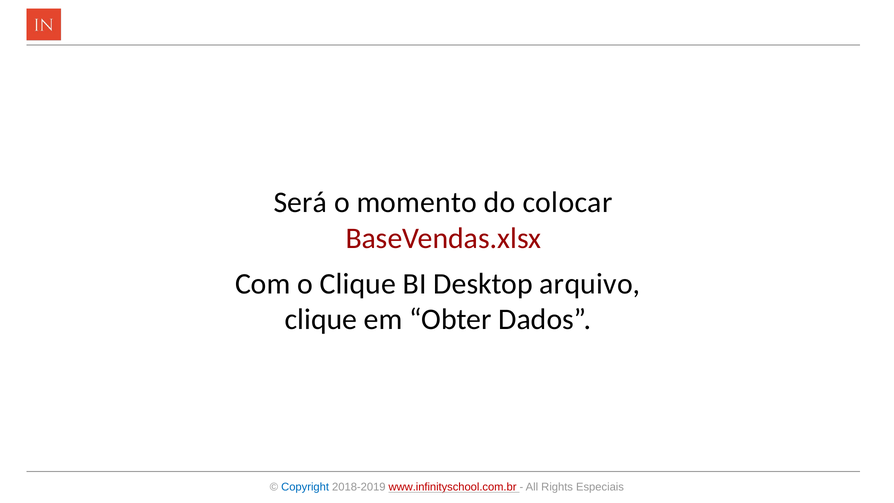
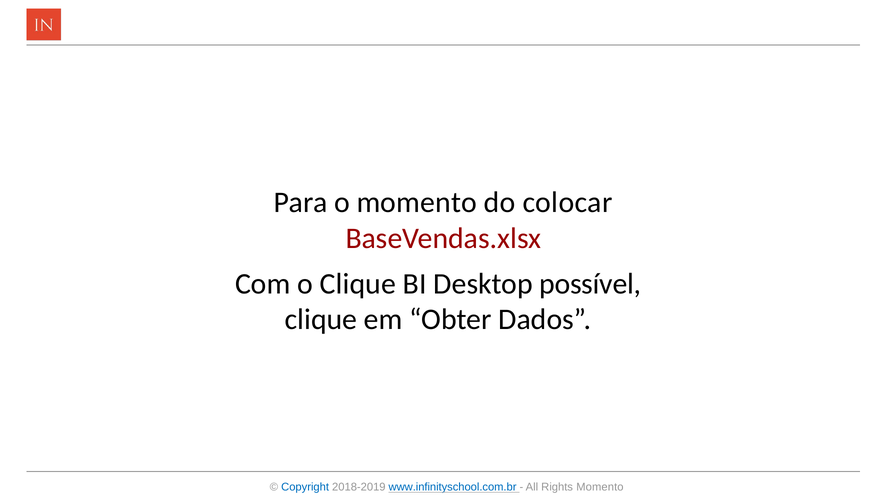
Será: Será -> Para
arquivo: arquivo -> possível
www.infinityschool.com.br colour: red -> blue
Rights Especiais: Especiais -> Momento
